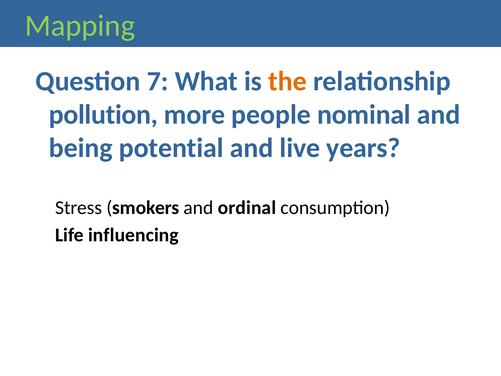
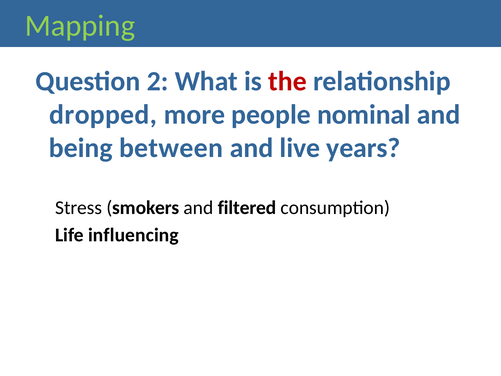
7: 7 -> 2
the colour: orange -> red
pollution: pollution -> dropped
potential: potential -> between
ordinal: ordinal -> filtered
